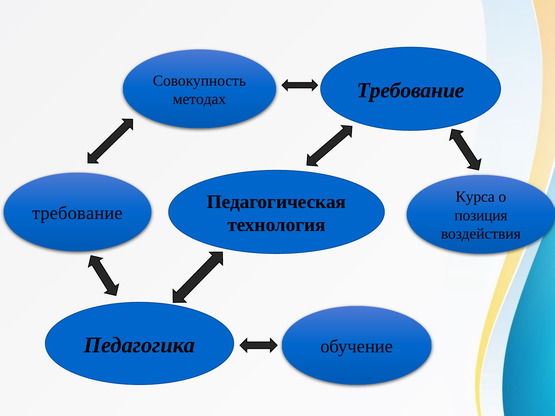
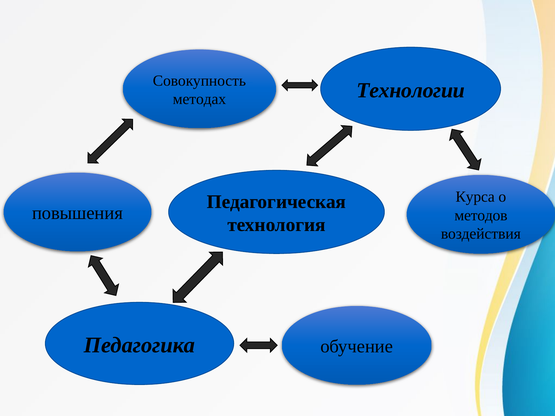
Требование at (411, 90): Требование -> Технологии
требование at (77, 213): требование -> повышения
позиция: позиция -> методов
